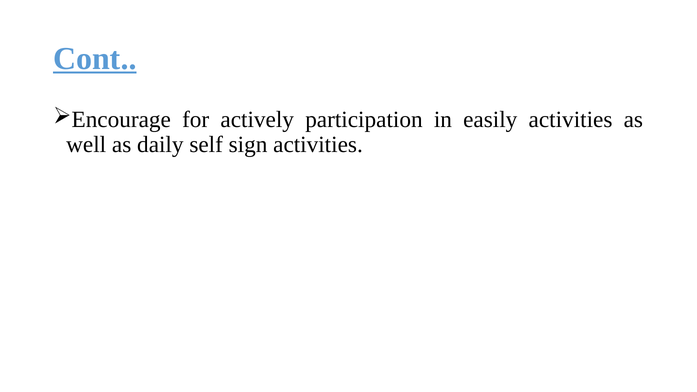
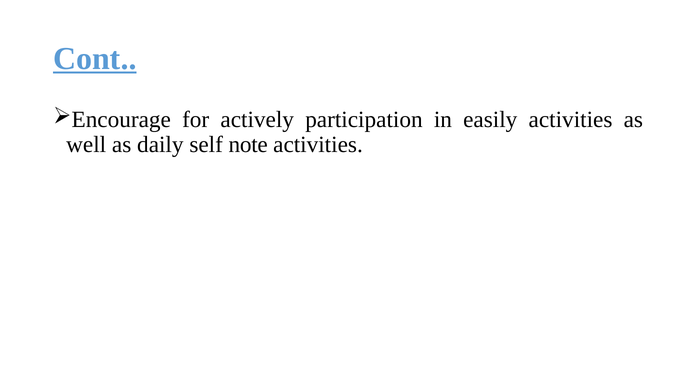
sign: sign -> note
